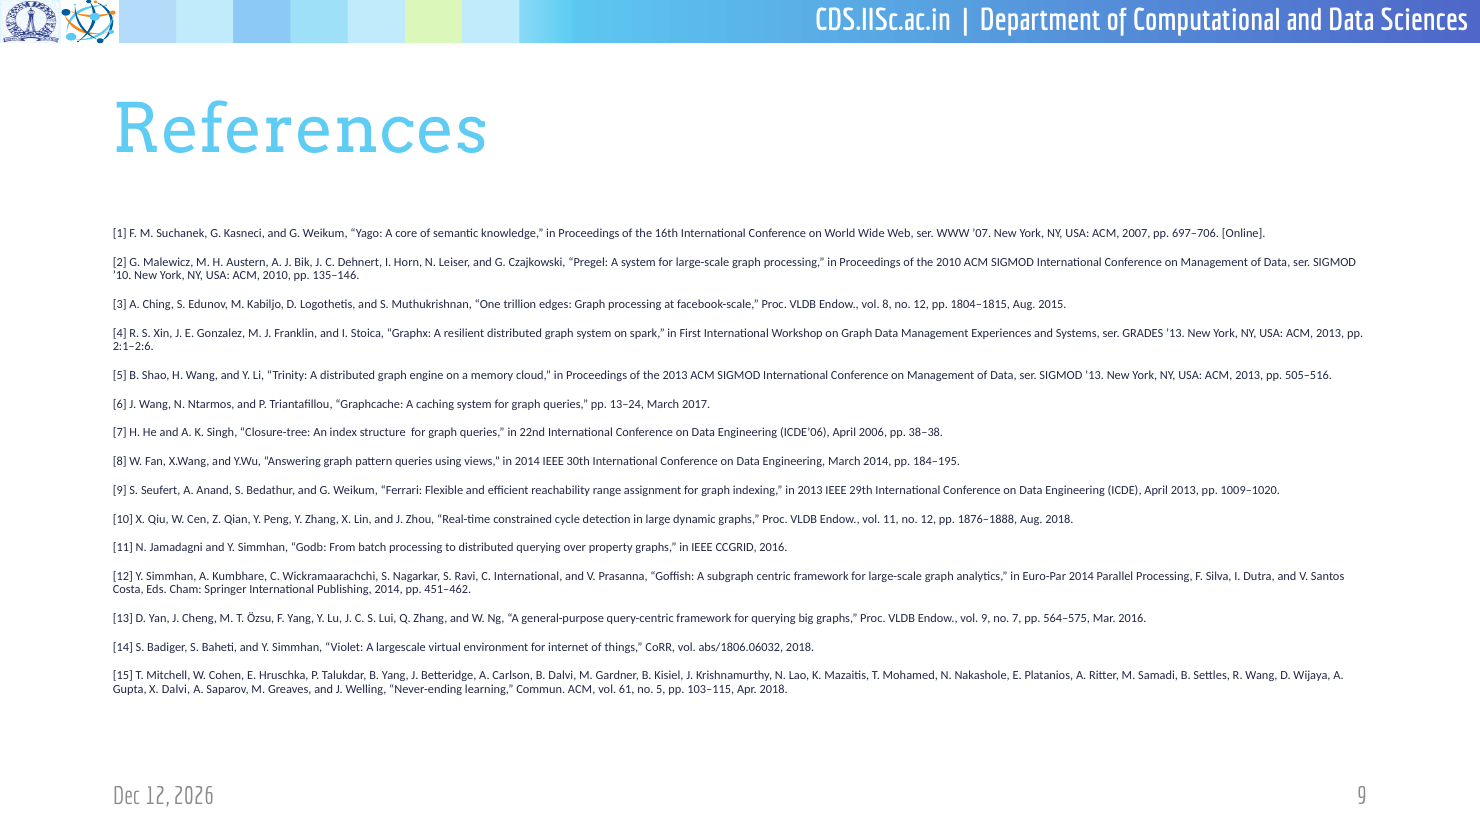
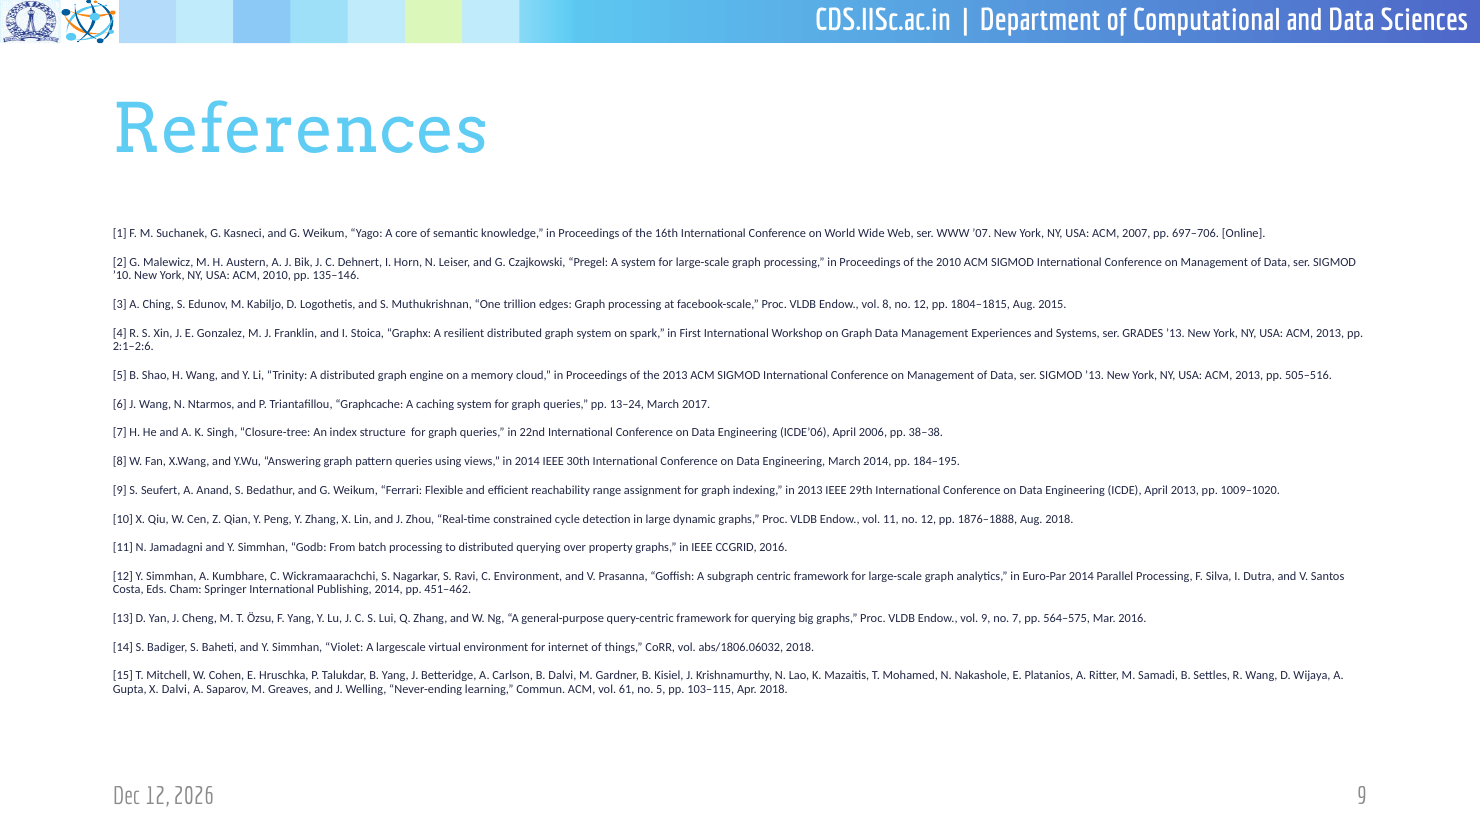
C International: International -> Environment
